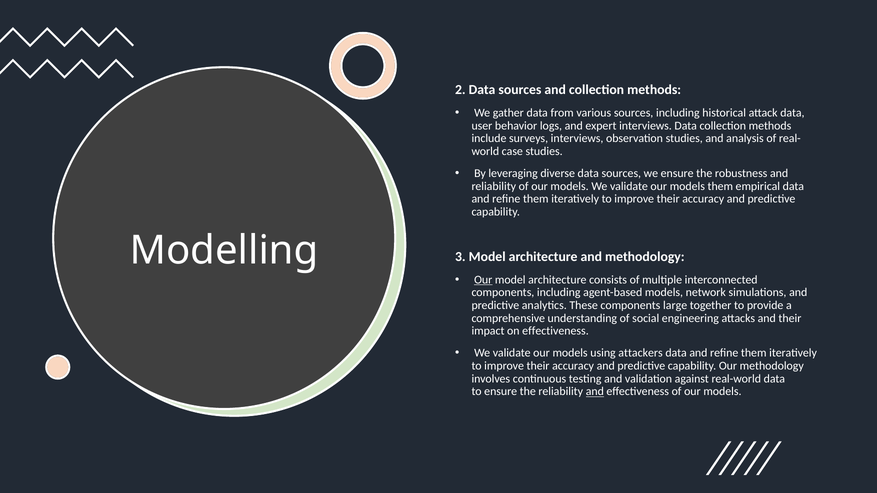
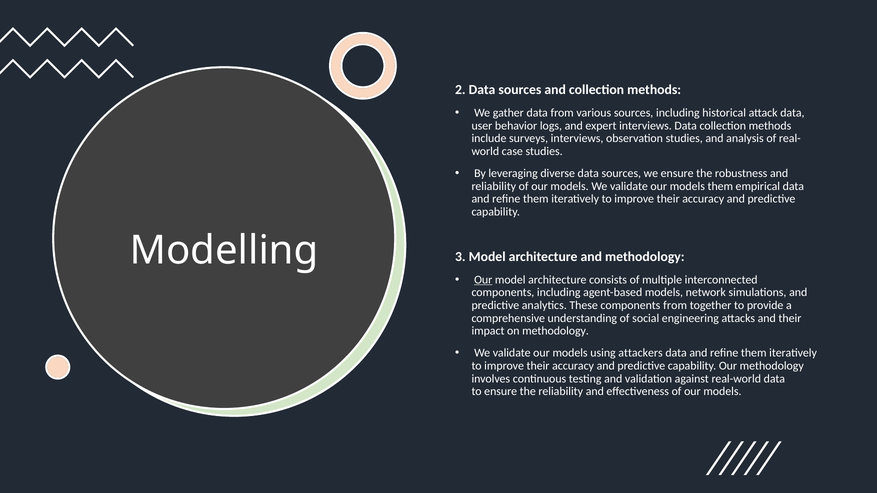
components large: large -> from
on effectiveness: effectiveness -> methodology
and at (595, 392) underline: present -> none
